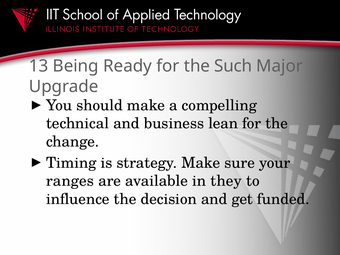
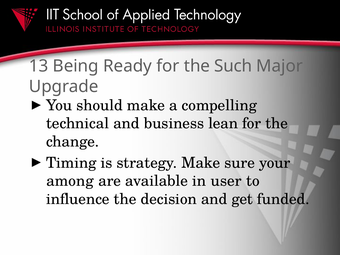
ranges: ranges -> among
they: they -> user
